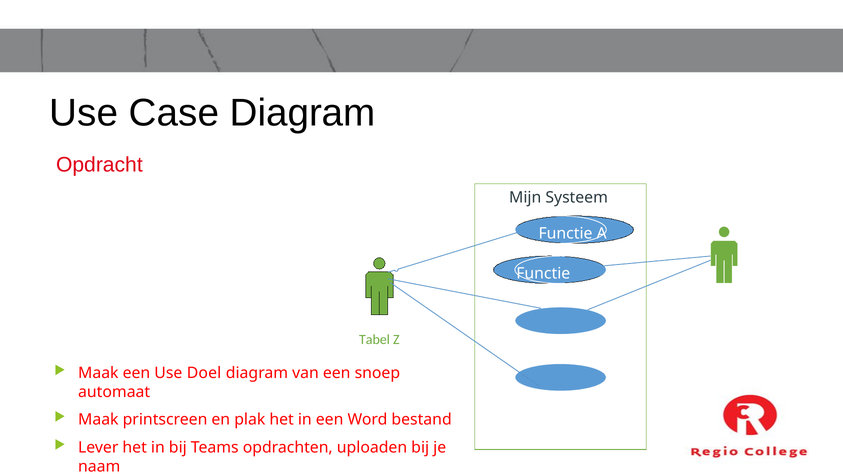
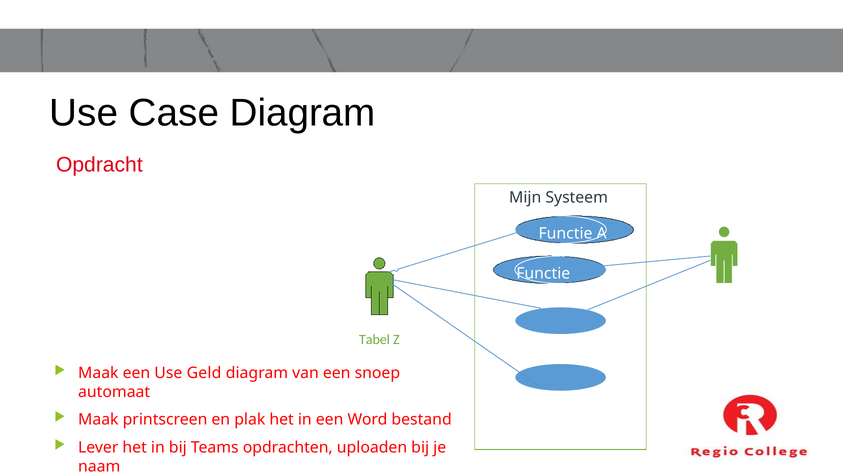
Doel: Doel -> Geld
